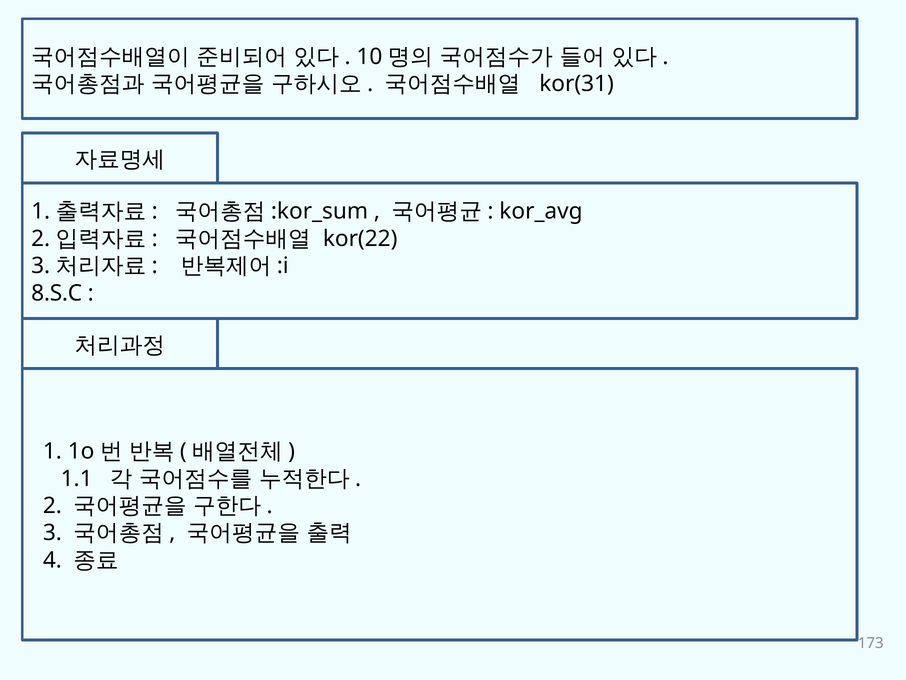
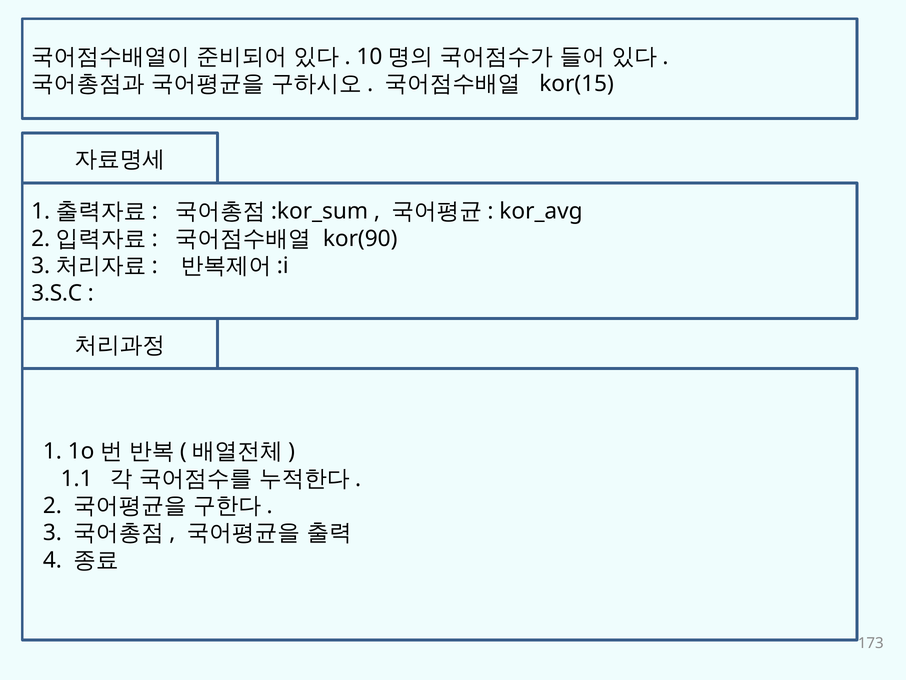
kor(31: kor(31 -> kor(15
kor(22: kor(22 -> kor(90
8.S.C: 8.S.C -> 3.S.C
